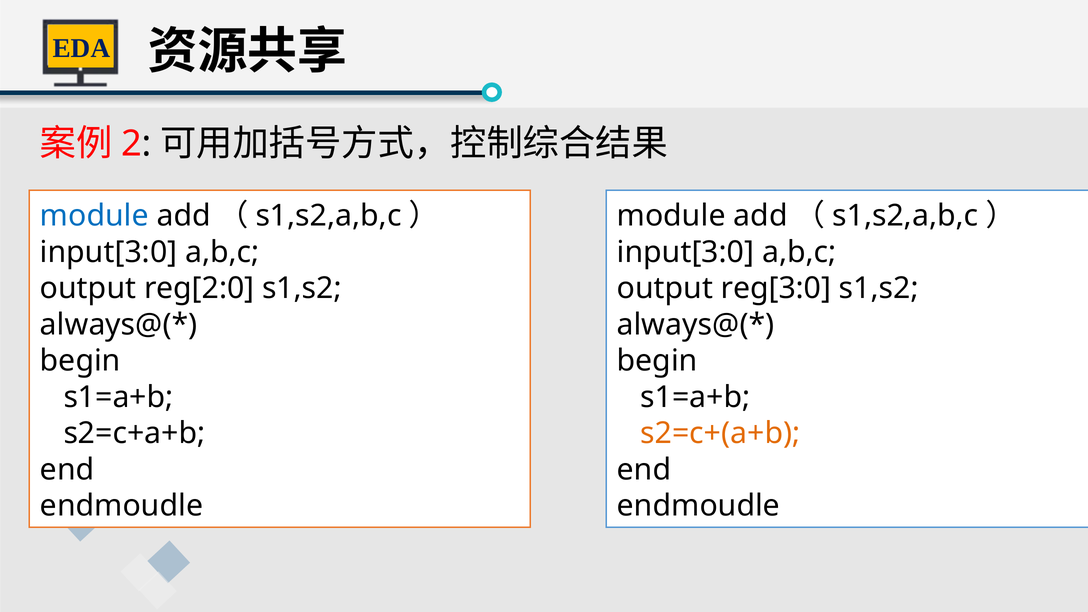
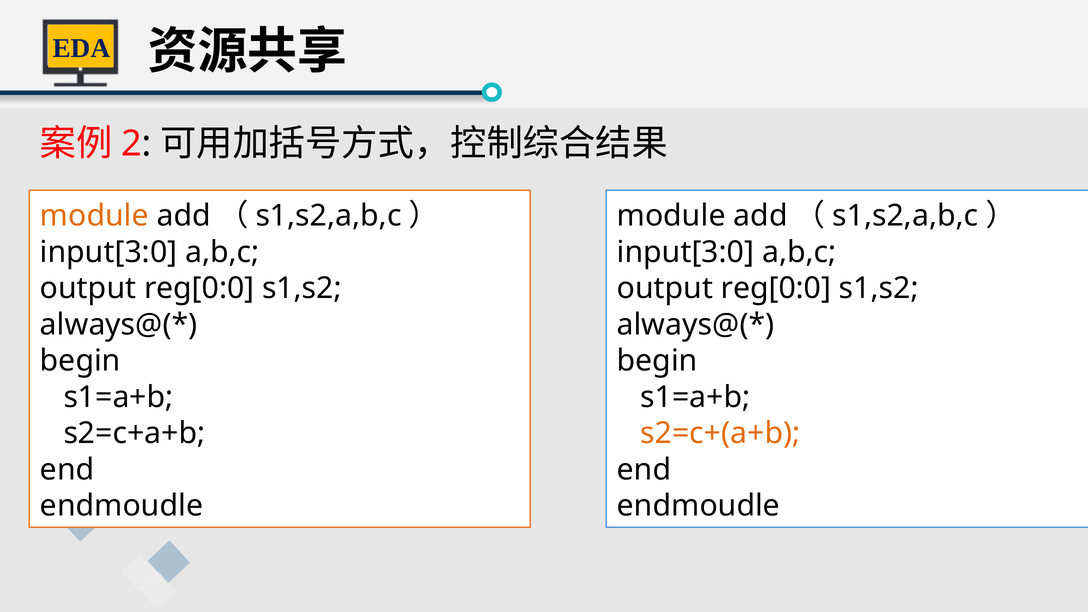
module at (94, 216) colour: blue -> orange
reg[2:0 at (199, 288): reg[2:0 -> reg[0:0
reg[3:0 at (776, 288): reg[3:0 -> reg[0:0
